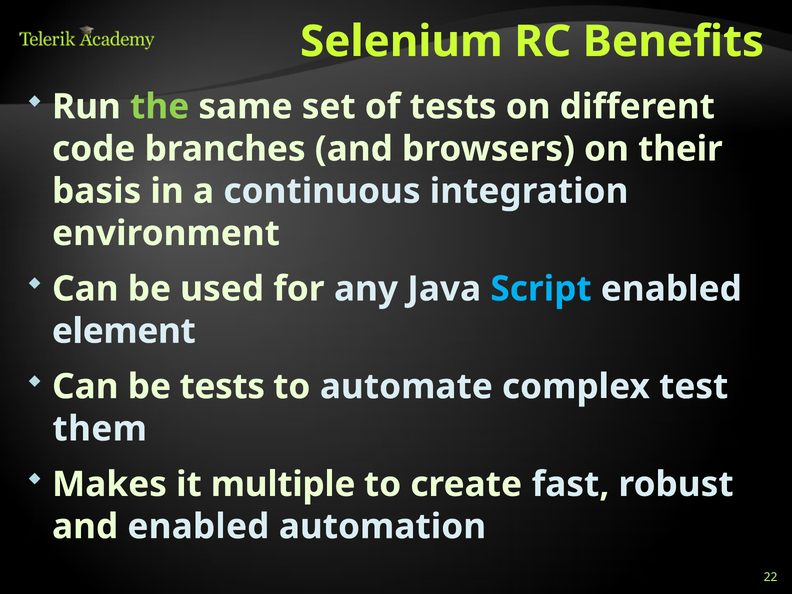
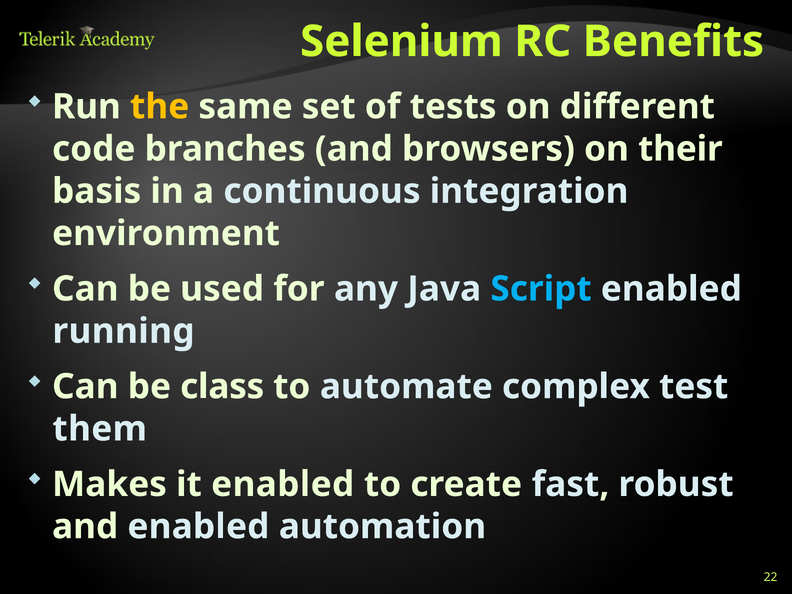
the colour: light green -> yellow
element: element -> running
be tests: tests -> class
it multiple: multiple -> enabled
